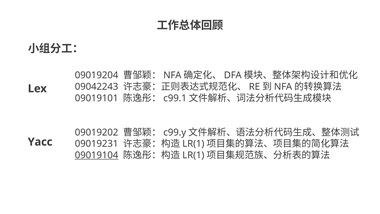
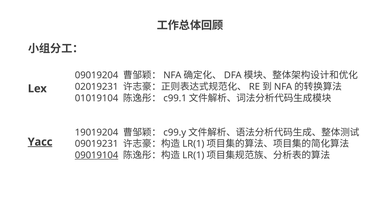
09042243: 09042243 -> 02019231
09019101: 09019101 -> 01019104
09019202: 09019202 -> 19019204
Yacc underline: none -> present
